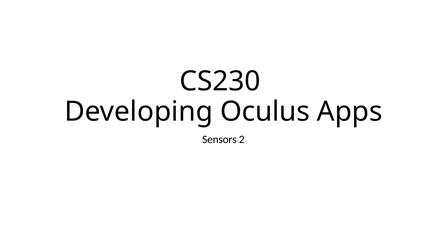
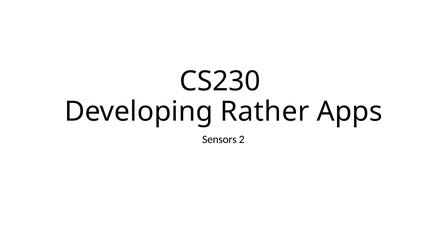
Oculus: Oculus -> Rather
